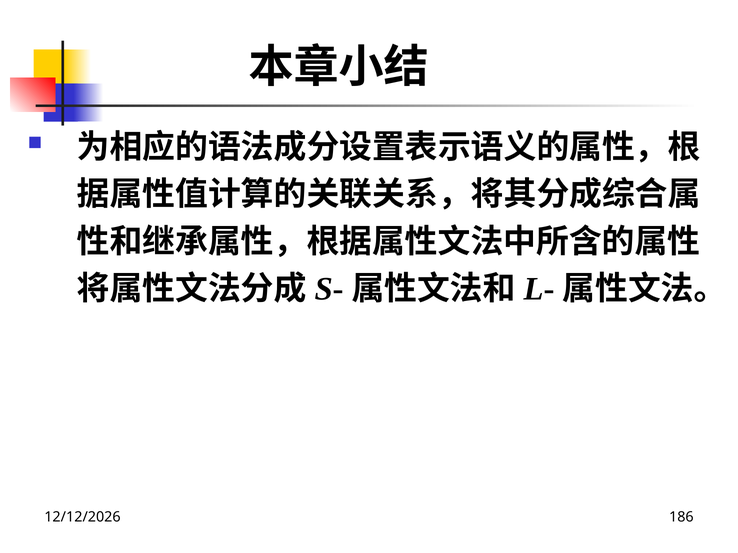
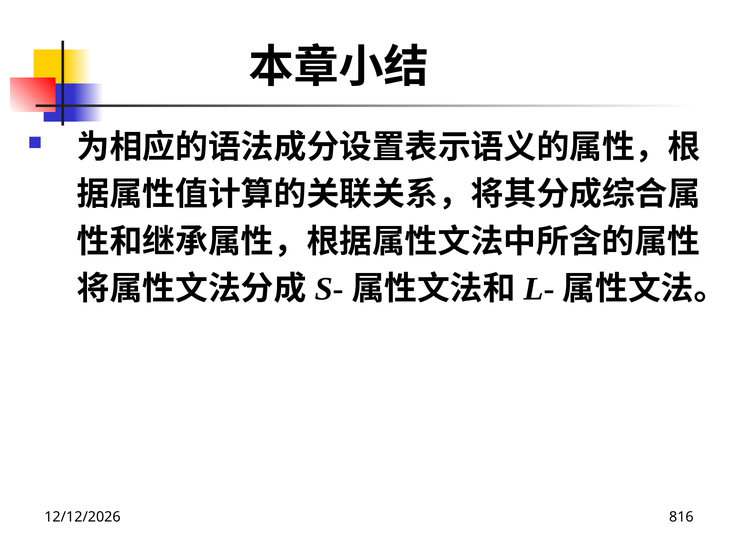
186: 186 -> 816
